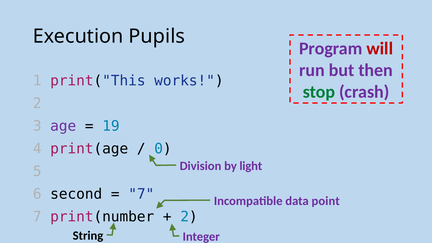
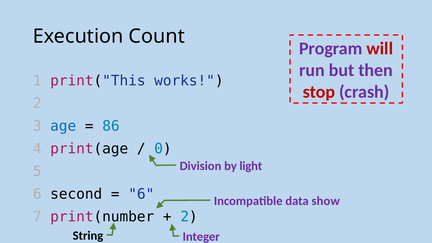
Pupils: Pupils -> Count
stop colour: green -> red
age colour: purple -> blue
19: 19 -> 86
7 at (141, 194): 7 -> 6
point: point -> show
